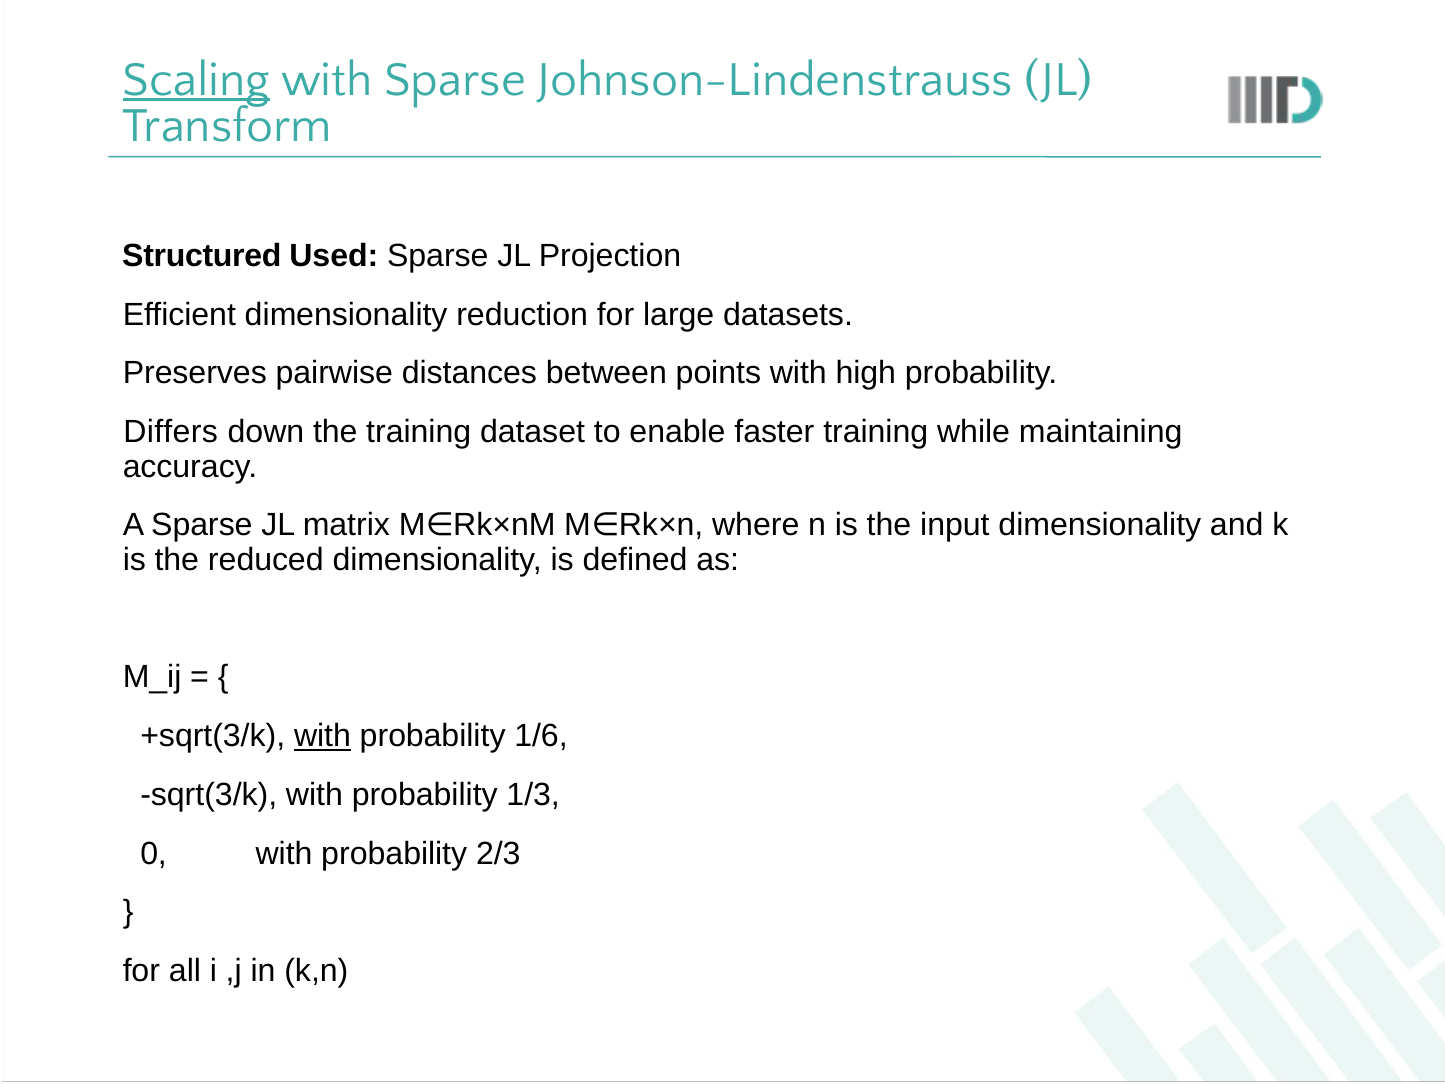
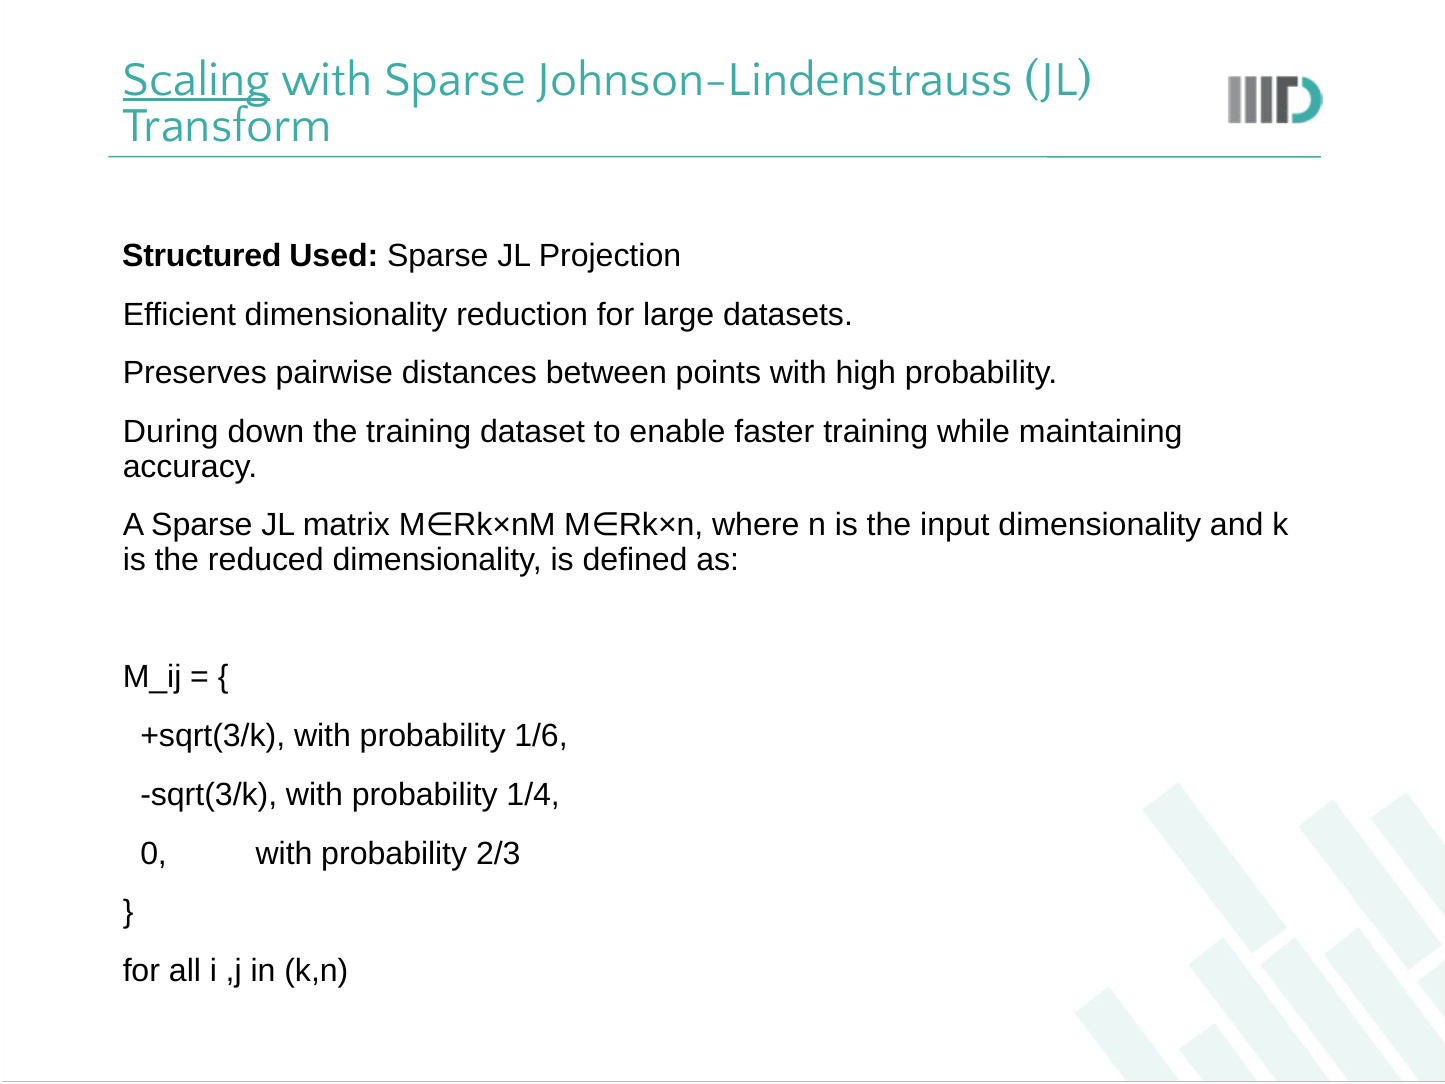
Differs: Differs -> During
with at (322, 736) underline: present -> none
1/3: 1/3 -> 1/4
